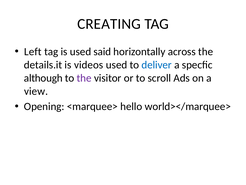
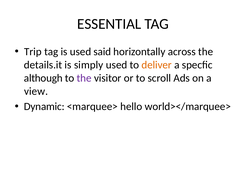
CREATING: CREATING -> ESSENTIAL
Left: Left -> Trip
videos: videos -> simply
deliver colour: blue -> orange
Opening: Opening -> Dynamic
